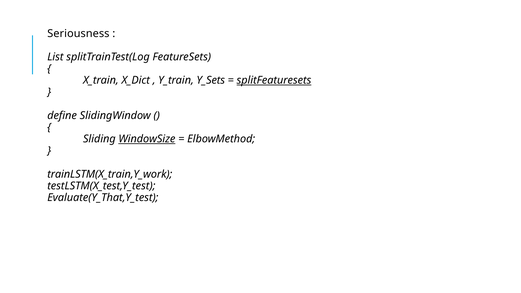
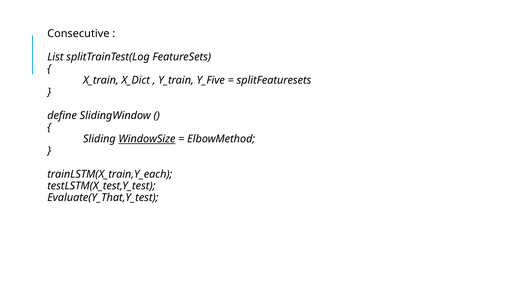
Seriousness: Seriousness -> Consecutive
Y_Sets: Y_Sets -> Y_Five
splitFeaturesets underline: present -> none
trainLSTM(X_train,Y_work: trainLSTM(X_train,Y_work -> trainLSTM(X_train,Y_each
